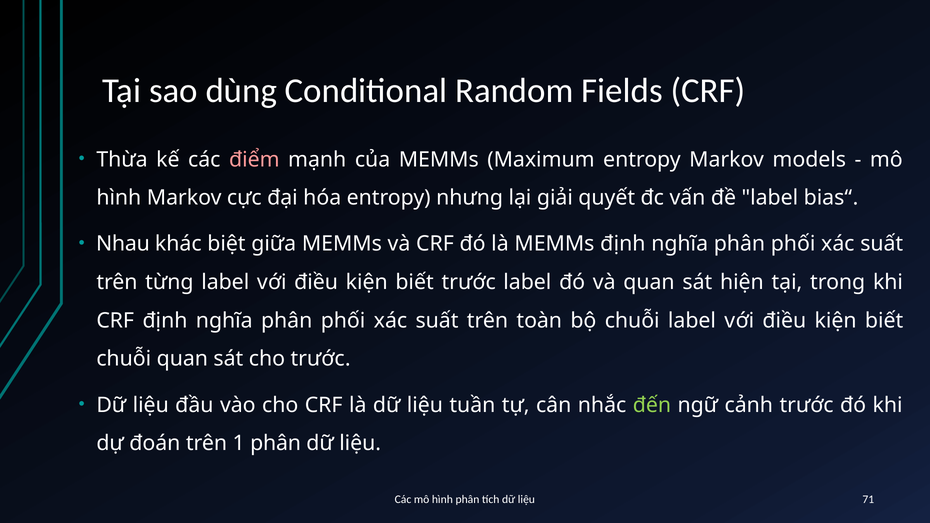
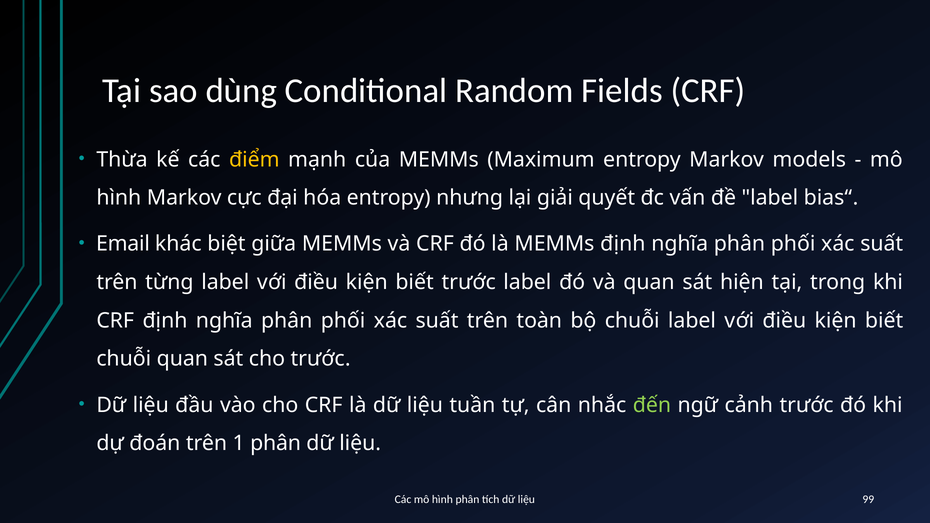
điểm colour: pink -> yellow
Nhau: Nhau -> Email
71: 71 -> 99
